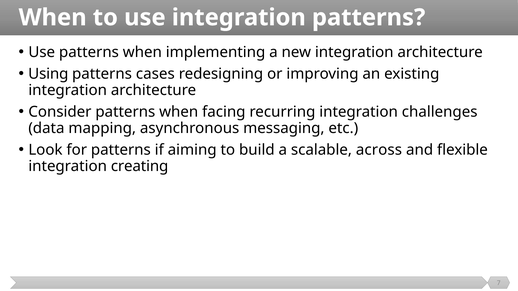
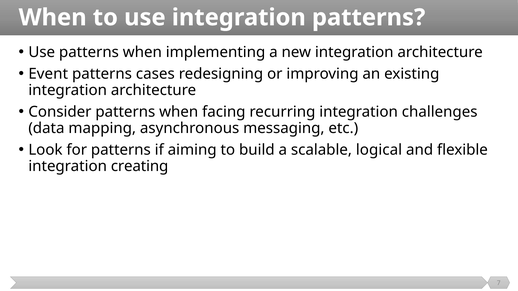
Using: Using -> Event
across: across -> logical
